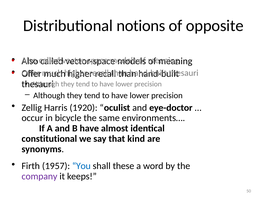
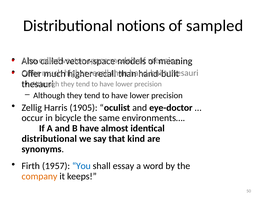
opposite: opposite -> sampled
1920: 1920 -> 1905
constitutional at (49, 139): constitutional -> distributional
these: these -> essay
company colour: purple -> orange
